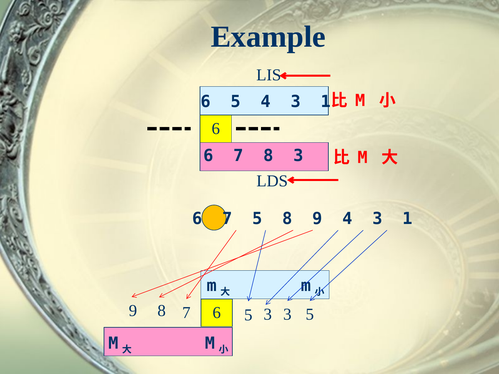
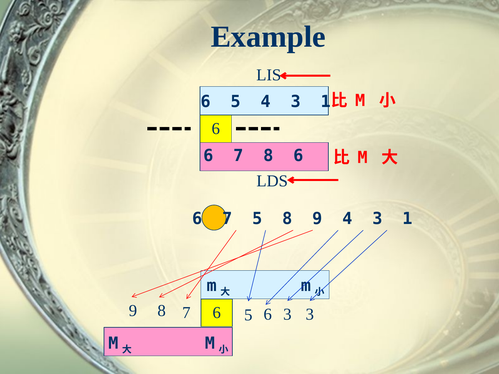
8 3: 3 -> 6
9 3: 3 -> 6
3 5: 5 -> 3
